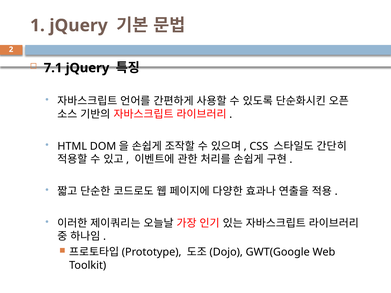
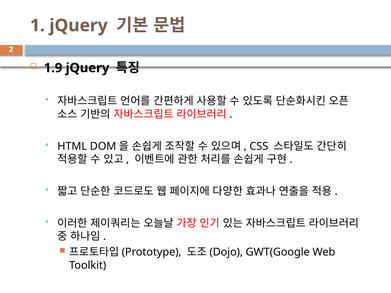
7.1: 7.1 -> 1.9
